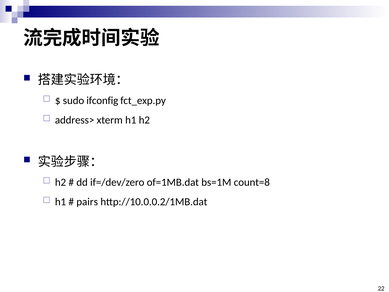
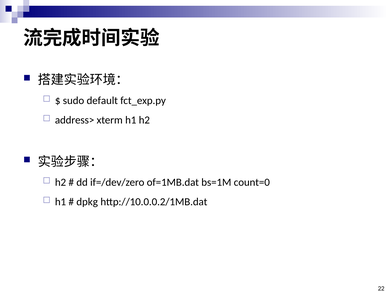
ifconfig: ifconfig -> default
count=8: count=8 -> count=0
pairs: pairs -> dpkg
